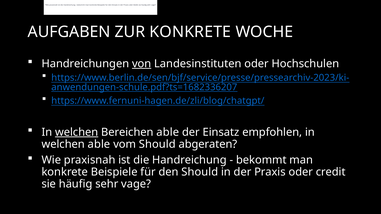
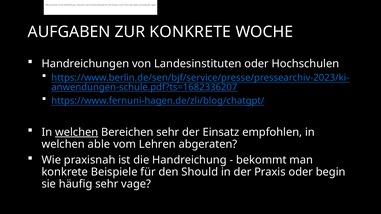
von underline: present -> none
Bereichen able: able -> sehr
vom Should: Should -> Lehren
credit: credit -> begin
